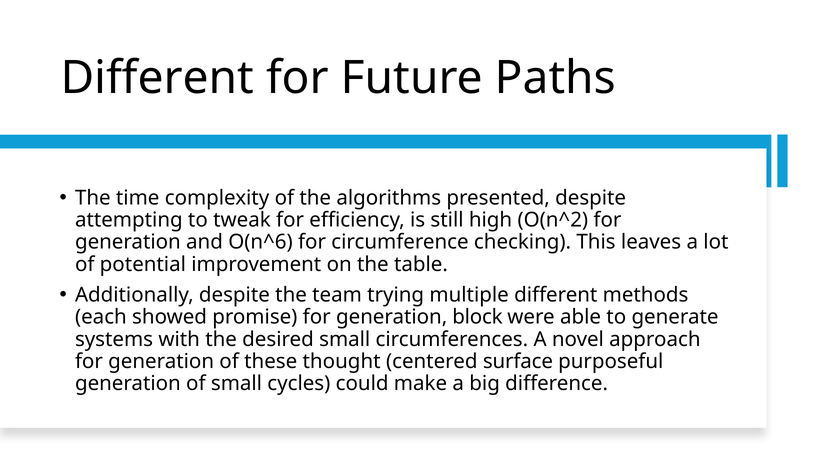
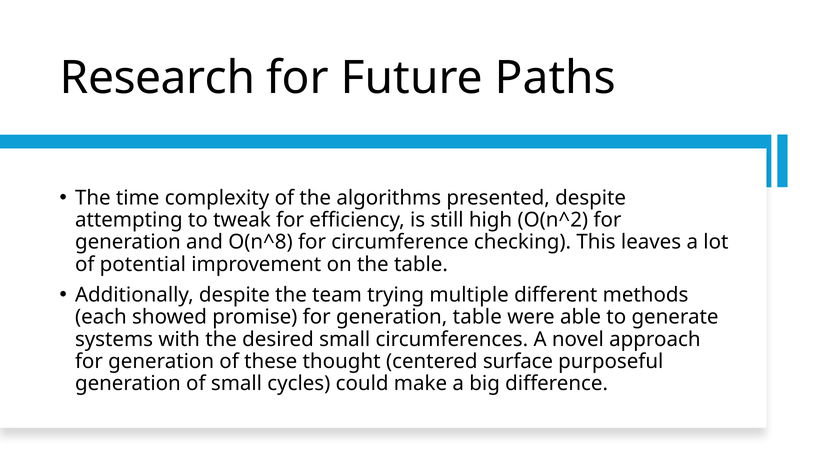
Different at (157, 78): Different -> Research
O(n^6: O(n^6 -> O(n^8
generation block: block -> table
